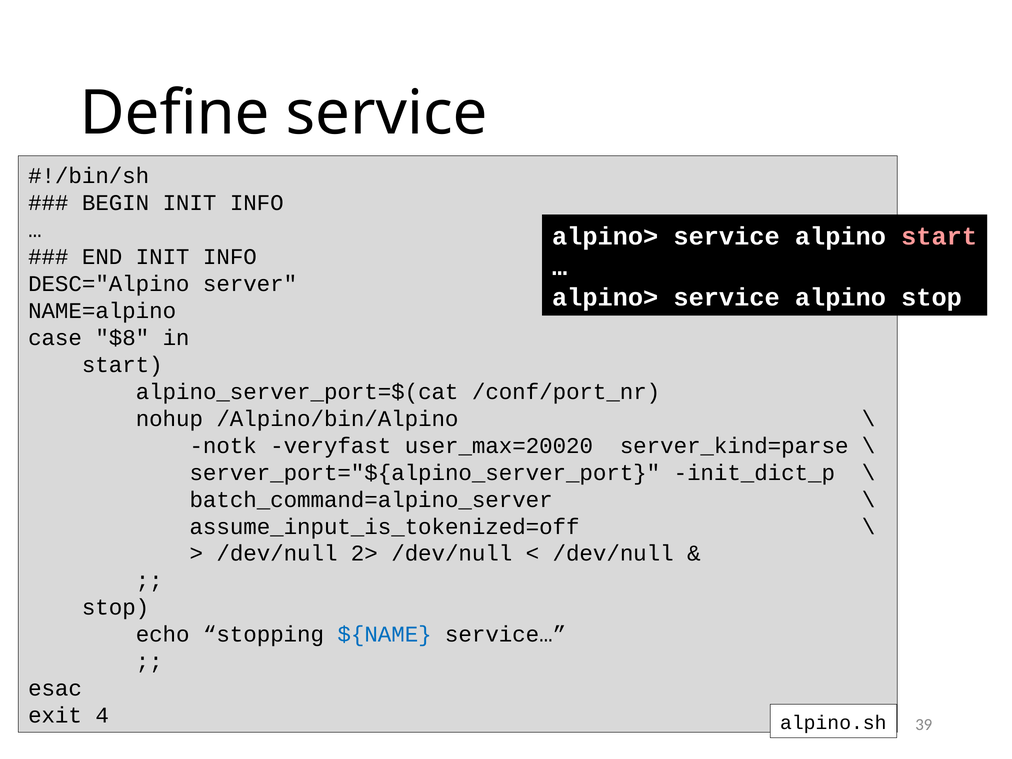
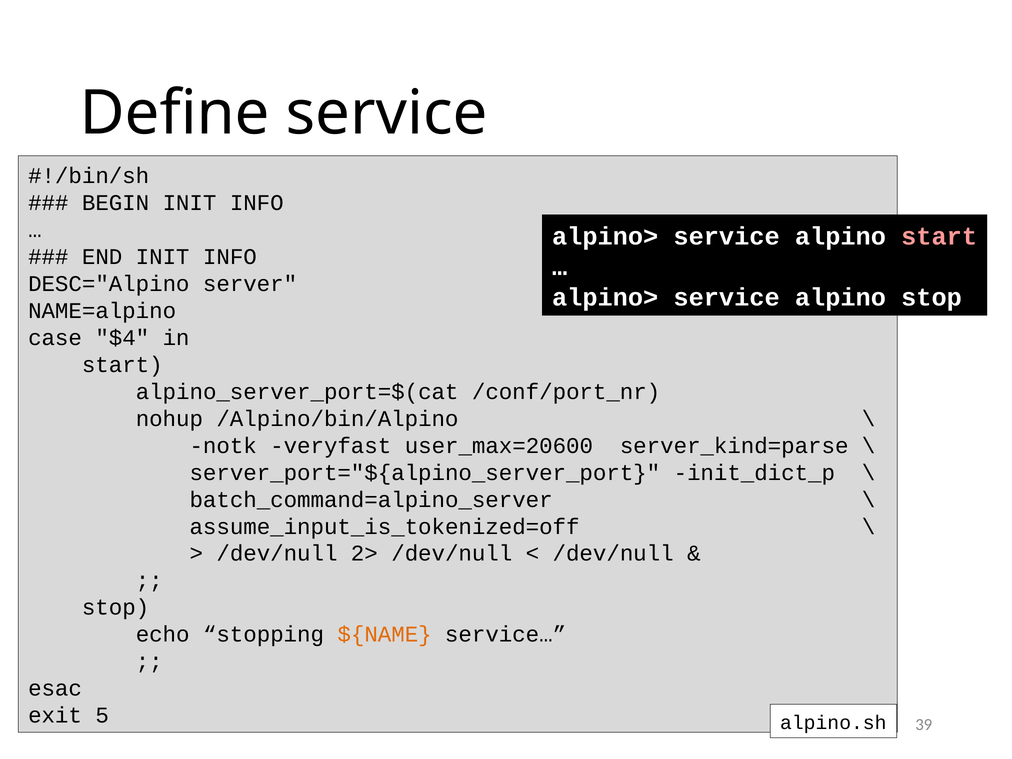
$8: $8 -> $4
user_max=20020: user_max=20020 -> user_max=20600
${NAME colour: blue -> orange
4: 4 -> 5
